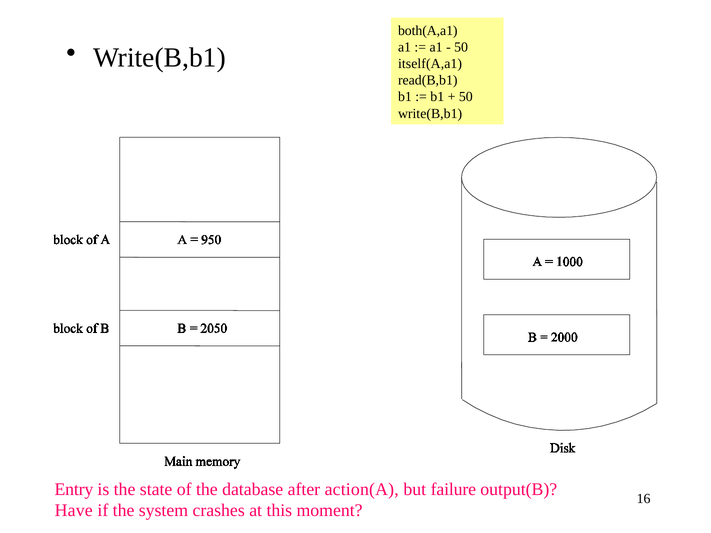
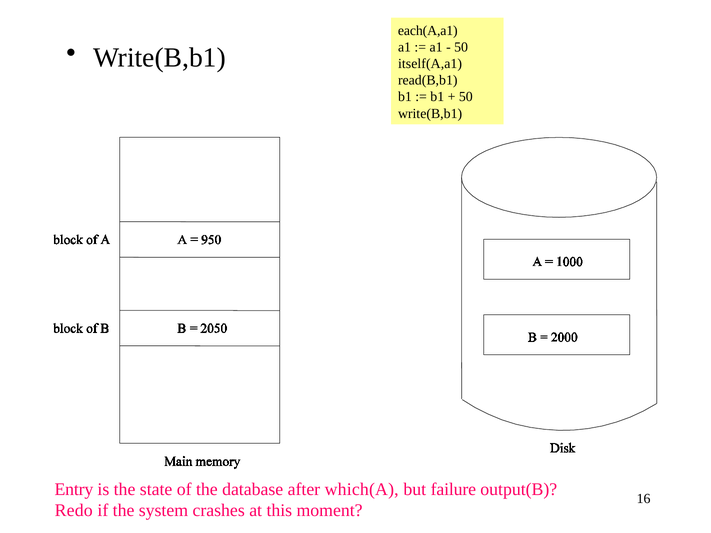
both(A,a1: both(A,a1 -> each(A,a1
action(A: action(A -> which(A
Have: Have -> Redo
